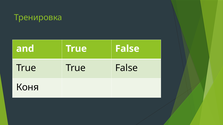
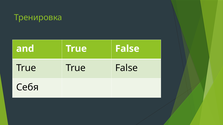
Коня: Коня -> Себя
